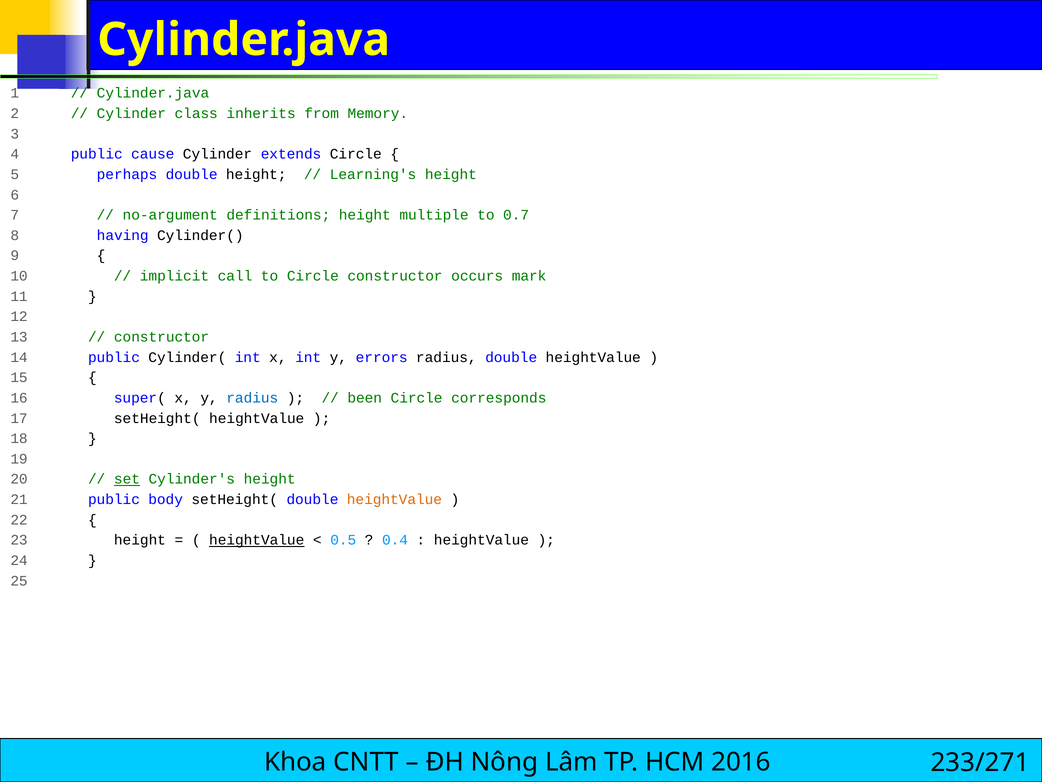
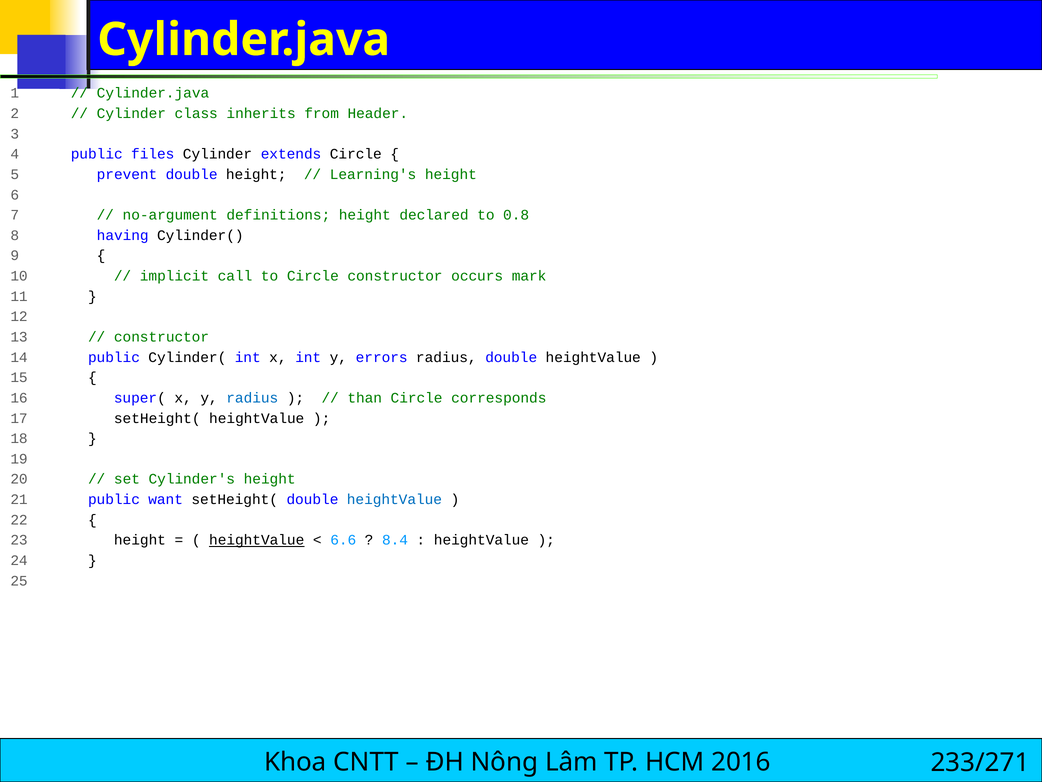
Memory: Memory -> Header
cause: cause -> files
perhaps: perhaps -> prevent
multiple: multiple -> declared
0.7: 0.7 -> 0.8
been: been -> than
set underline: present -> none
body: body -> want
heightValue at (394, 499) colour: orange -> blue
0.5: 0.5 -> 6.6
0.4: 0.4 -> 8.4
